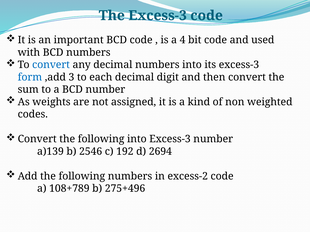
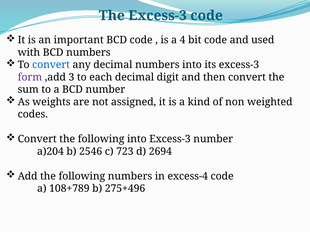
form colour: blue -> purple
a)139: a)139 -> a)204
192: 192 -> 723
excess-2: excess-2 -> excess-4
